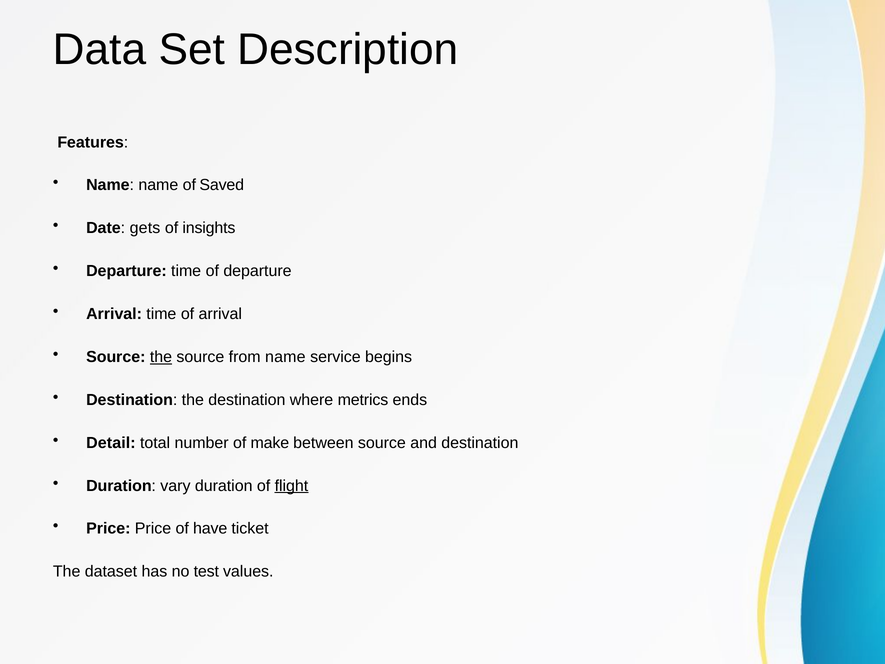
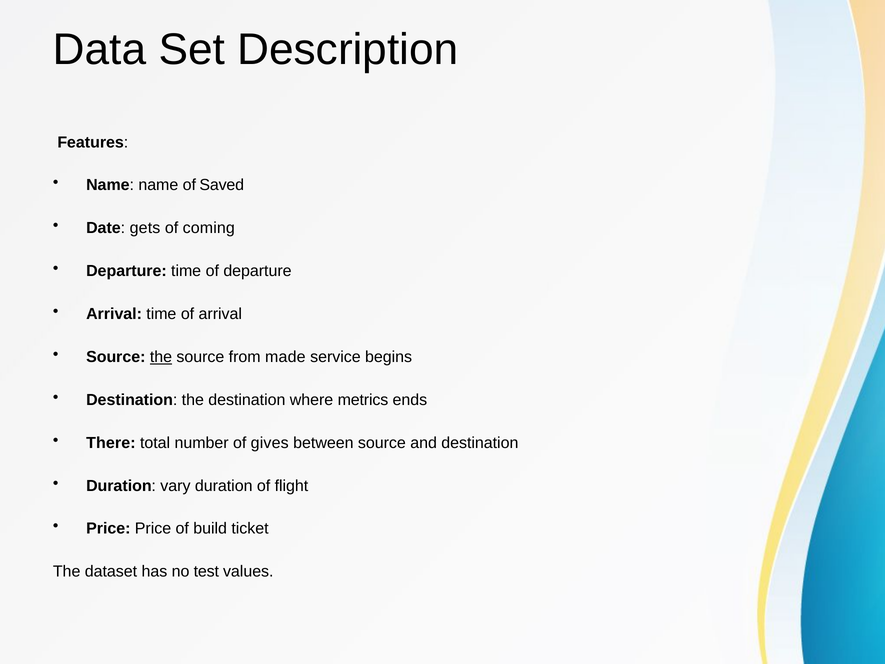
insights: insights -> coming
from name: name -> made
Detail: Detail -> There
make: make -> gives
flight underline: present -> none
have: have -> build
